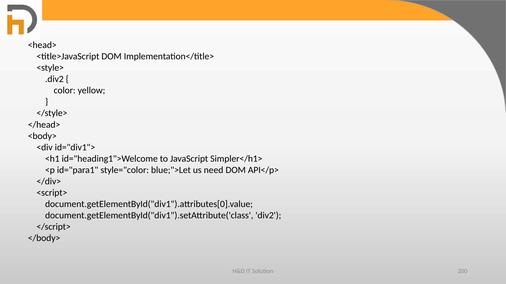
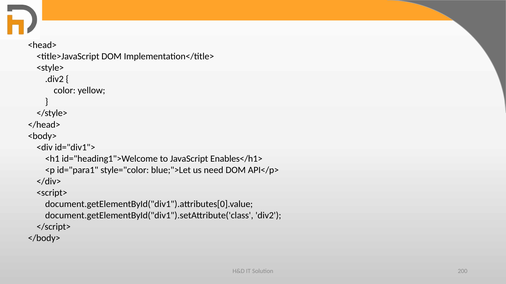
Simpler</h1>: Simpler</h1> -> Enables</h1>
